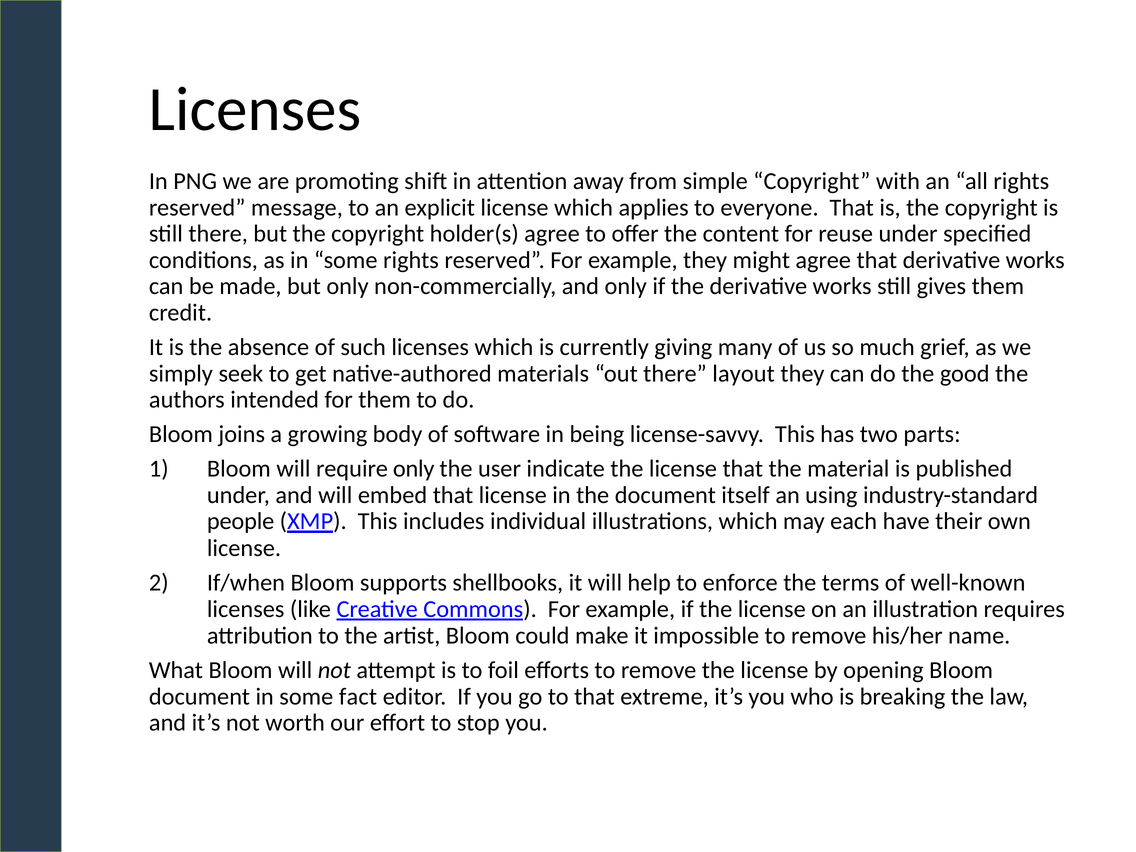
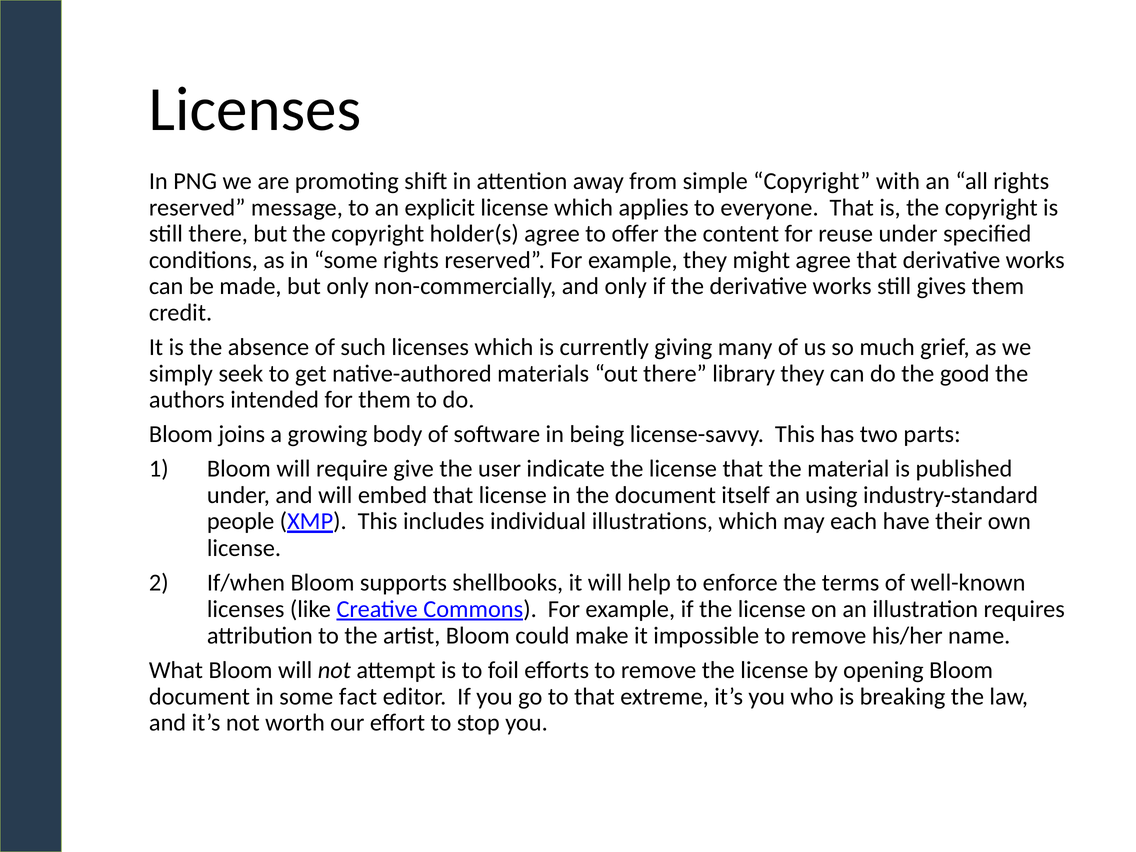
layout: layout -> library
require only: only -> give
